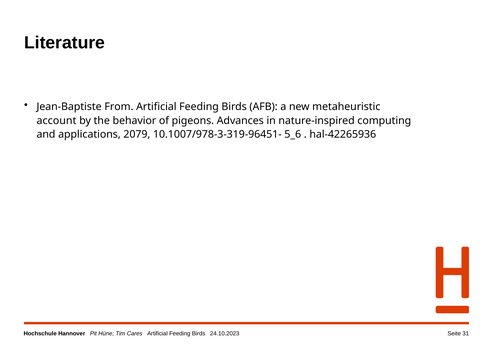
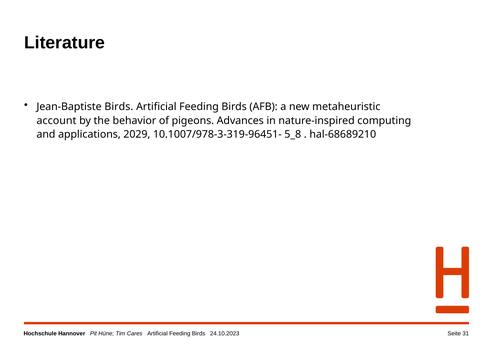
Jean-Baptiste From: From -> Birds
2079: 2079 -> 2029
5_6: 5_6 -> 5_8
hal-42265936: hal-42265936 -> hal-68689210
